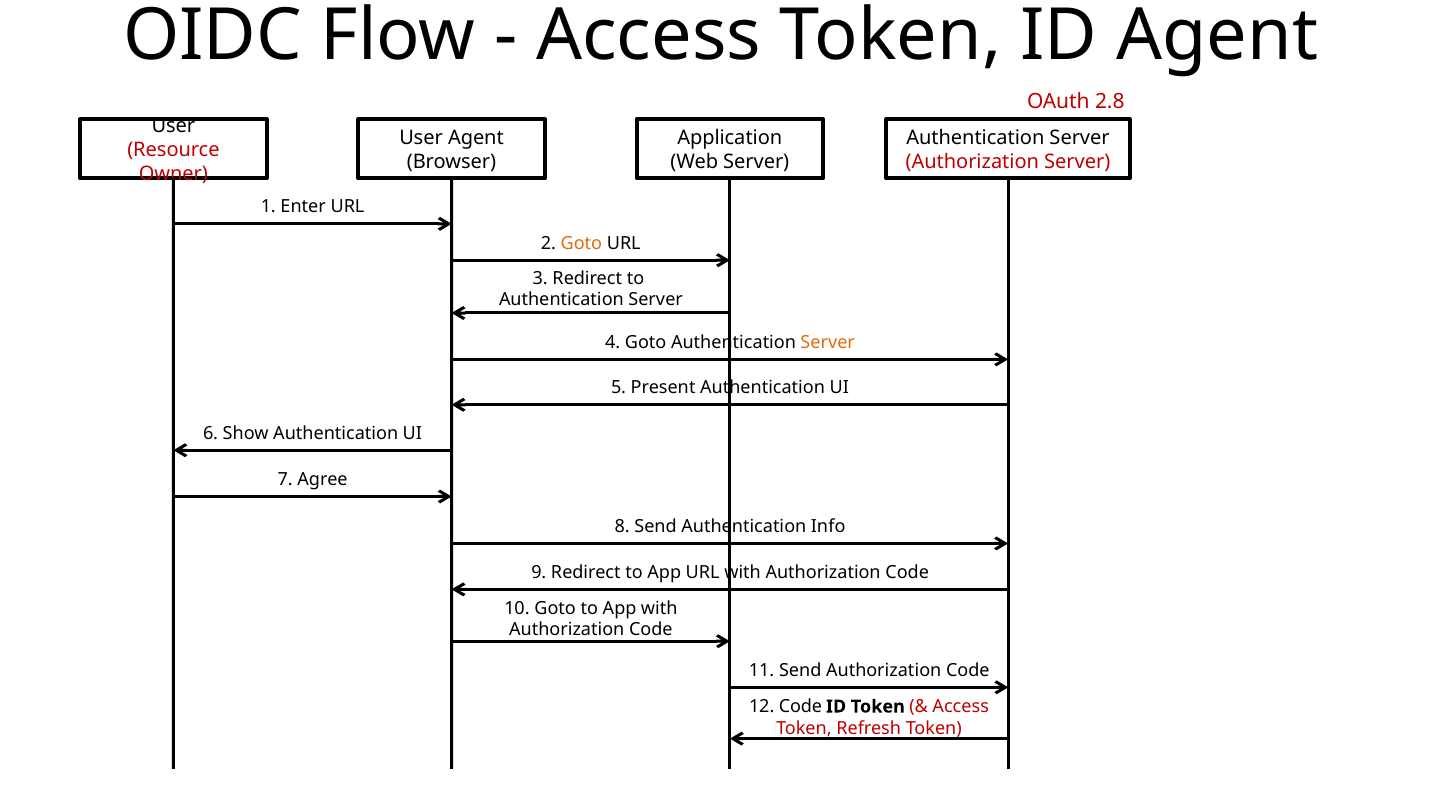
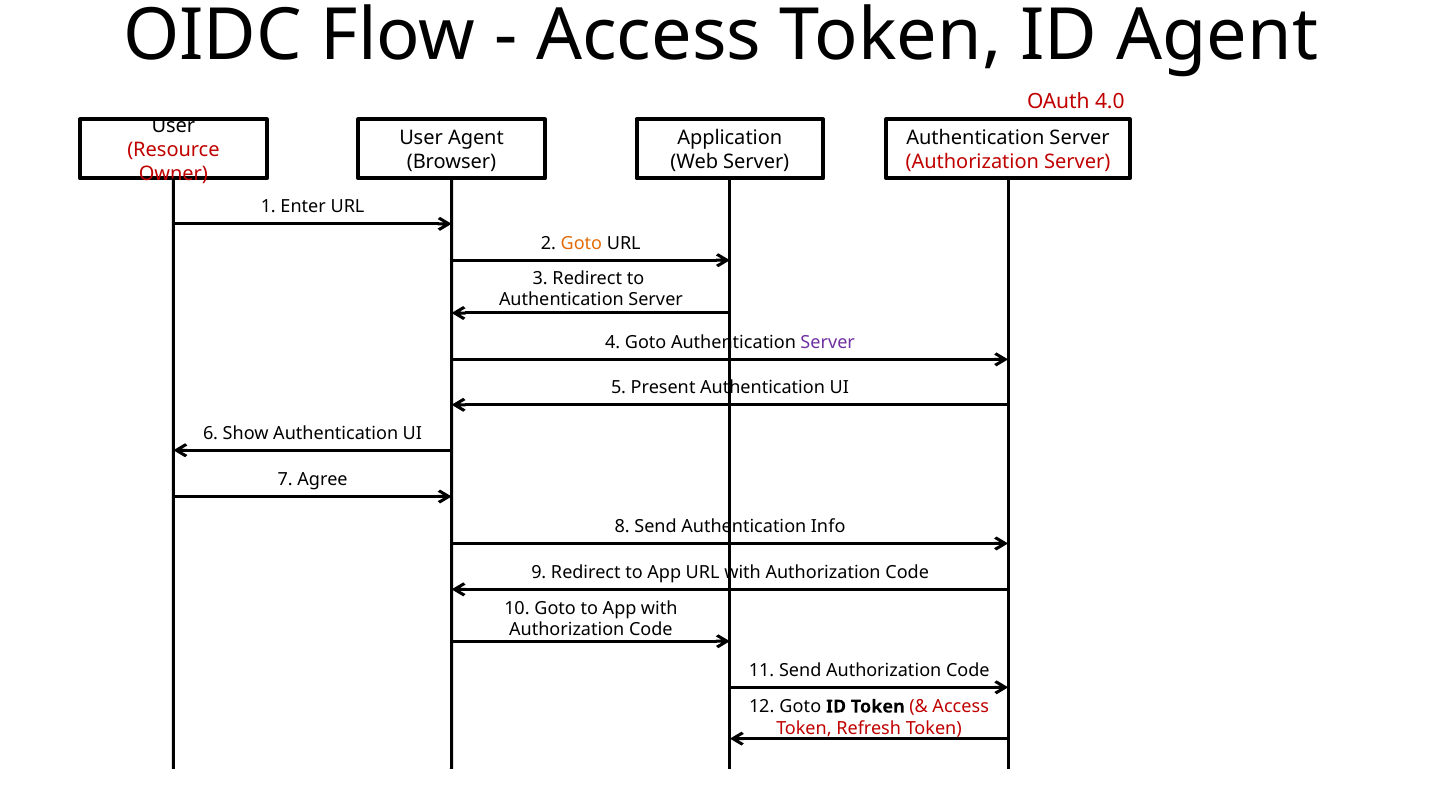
2.8: 2.8 -> 4.0
Server at (828, 343) colour: orange -> purple
12 Code: Code -> Goto
